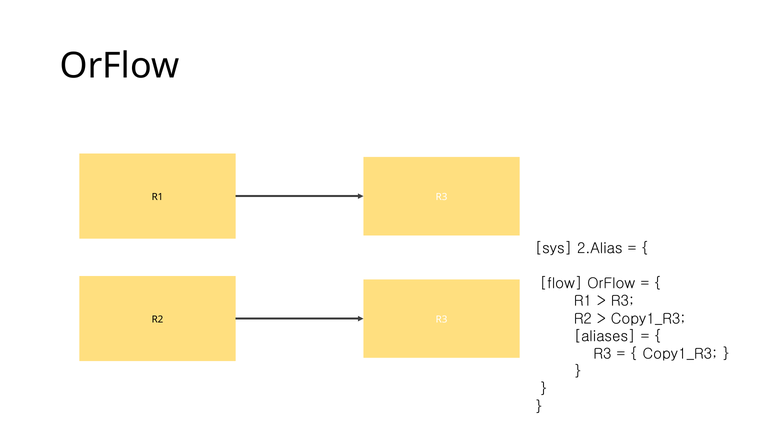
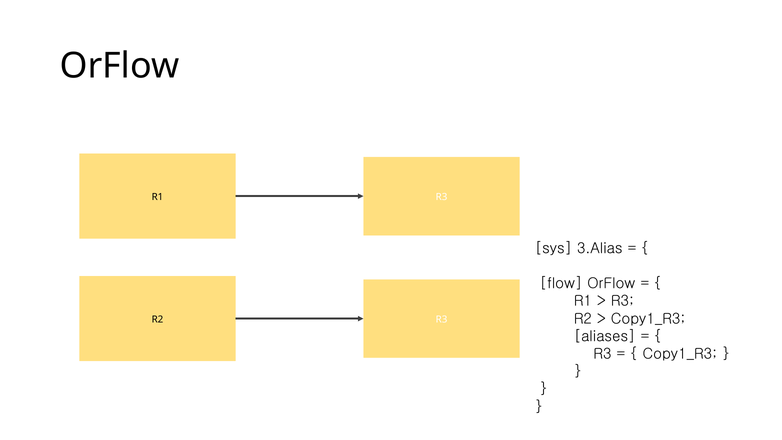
2.Alias: 2.Alias -> 3.Alias
